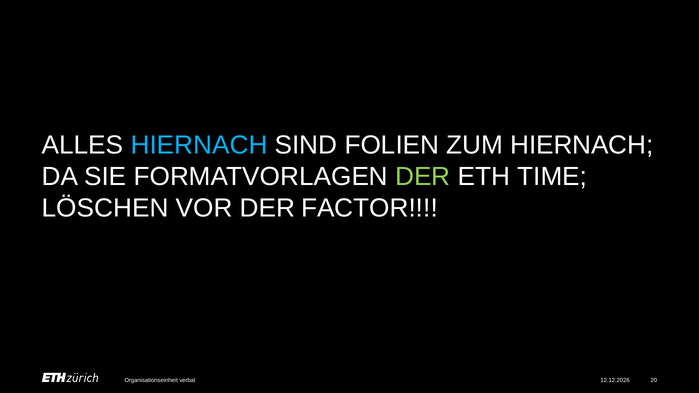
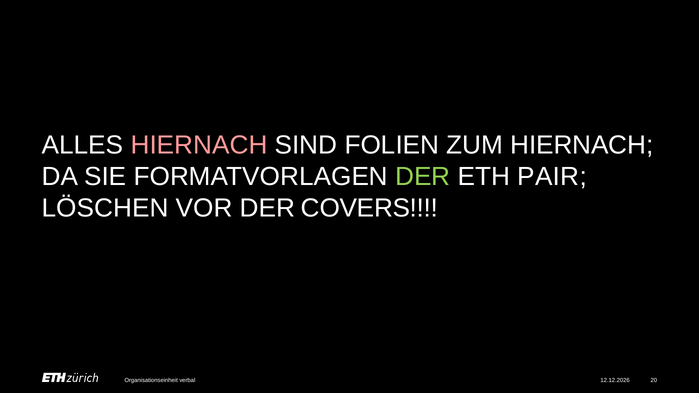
HIERNACH at (199, 145) colour: light blue -> pink
TIME: TIME -> PAIR
FACTOR: FACTOR -> COVERS
